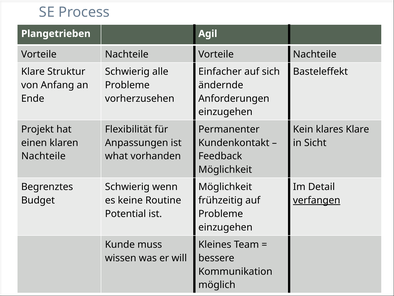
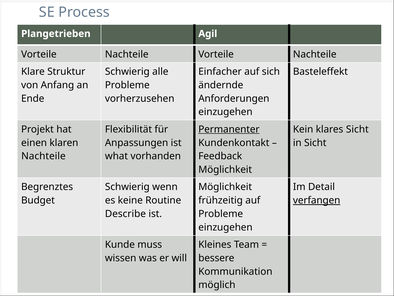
Permanenter underline: none -> present
klares Klare: Klare -> Sicht
Potential: Potential -> Describe
